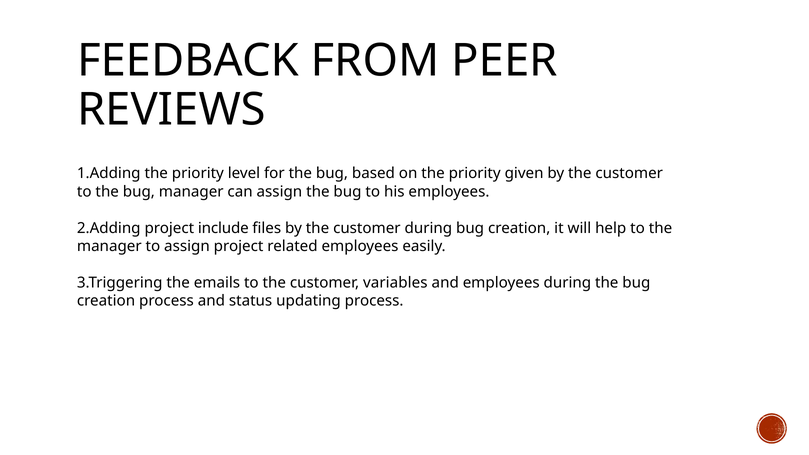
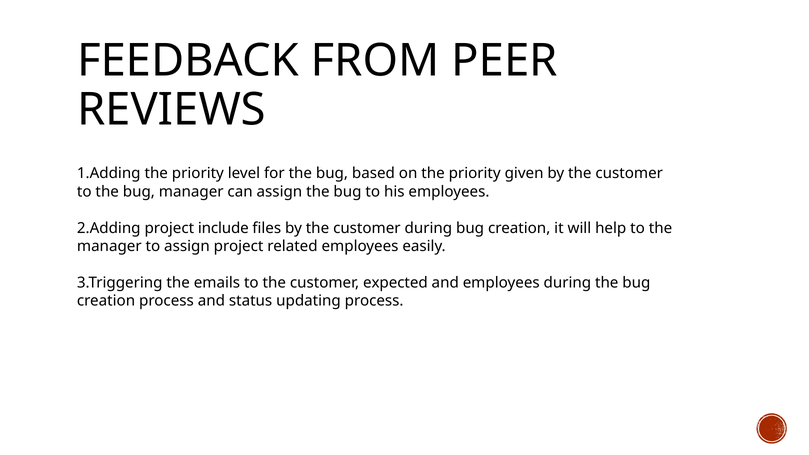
variables: variables -> expected
